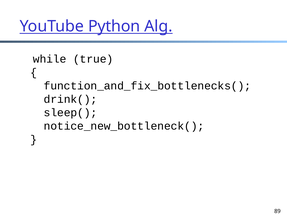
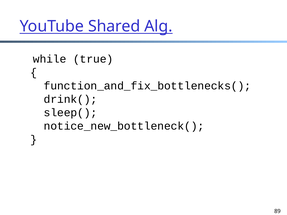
Python: Python -> Shared
